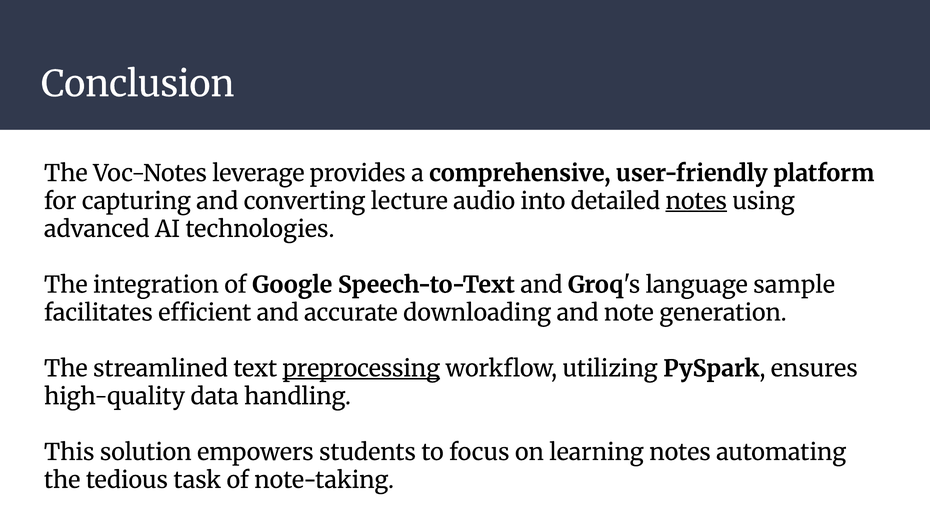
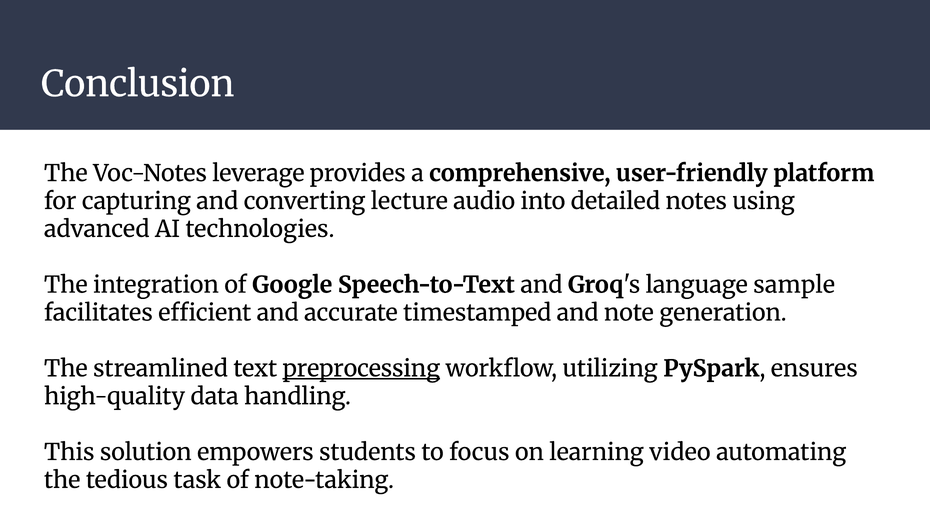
notes at (696, 201) underline: present -> none
downloading: downloading -> timestamped
learning notes: notes -> video
